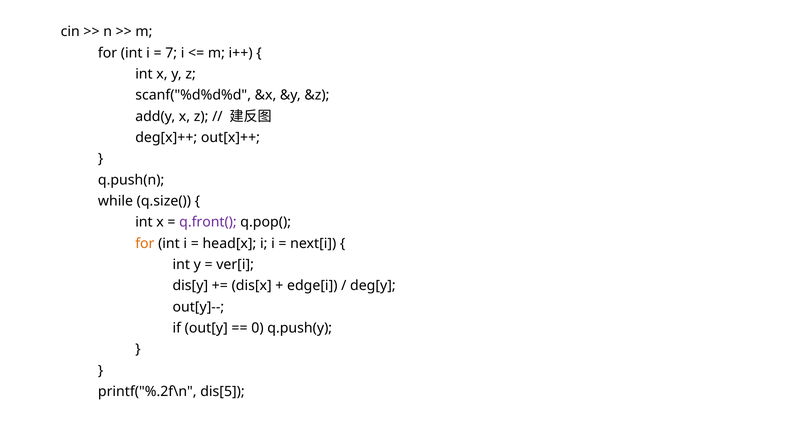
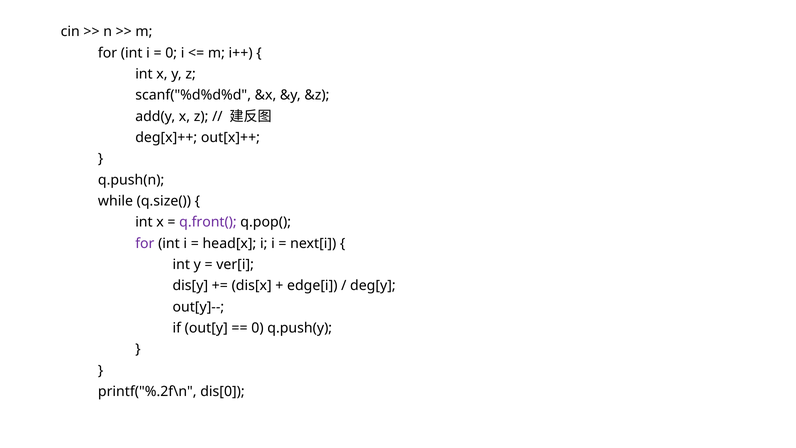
7 at (171, 53): 7 -> 0
for at (145, 243) colour: orange -> purple
dis[5: dis[5 -> dis[0
